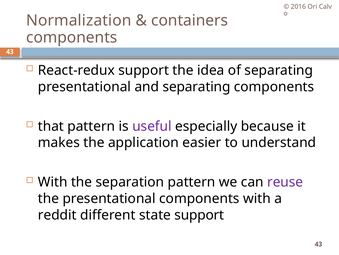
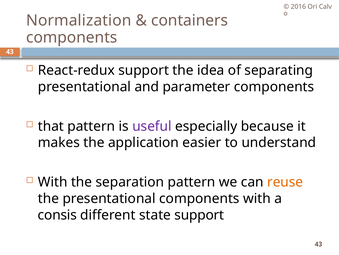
and separating: separating -> parameter
reuse colour: purple -> orange
reddit: reddit -> consis
